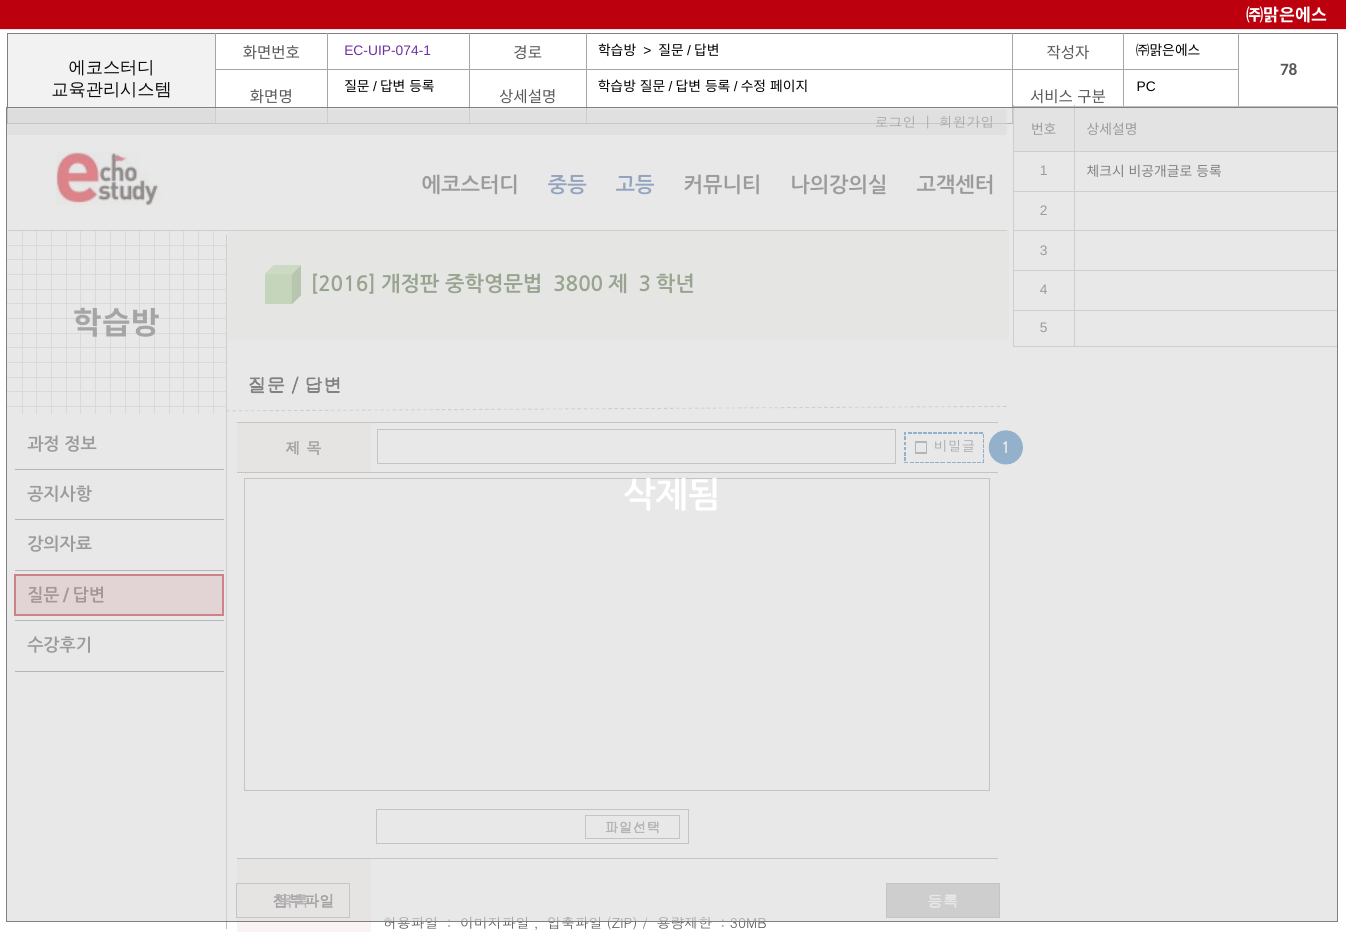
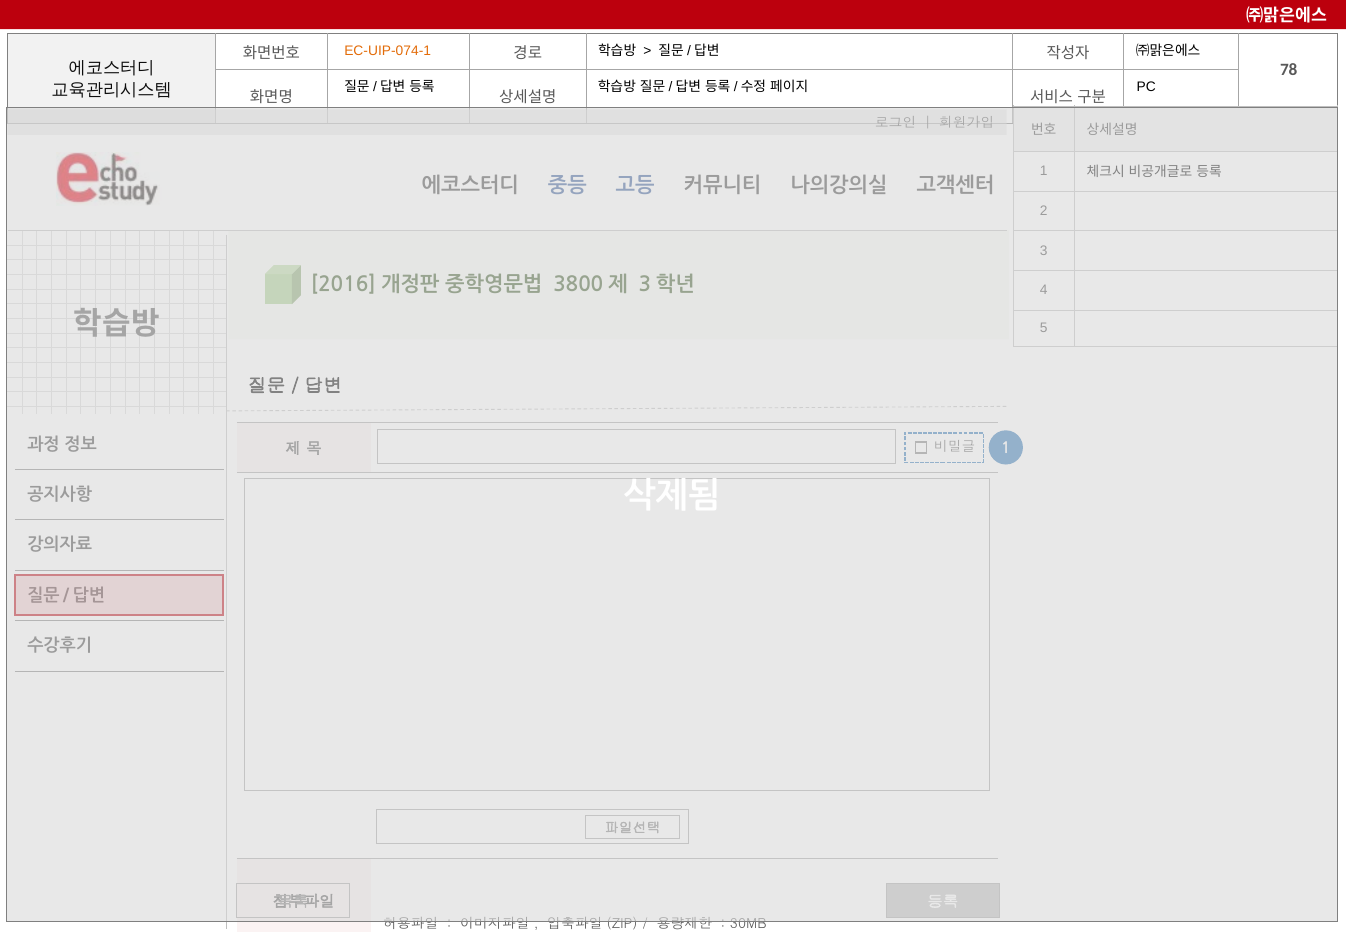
EC-UIP-074-1 colour: purple -> orange
